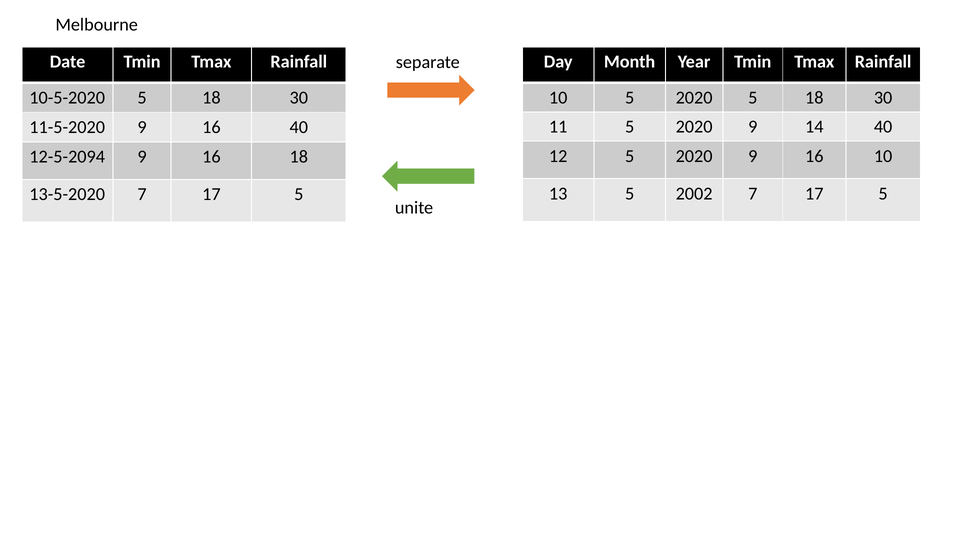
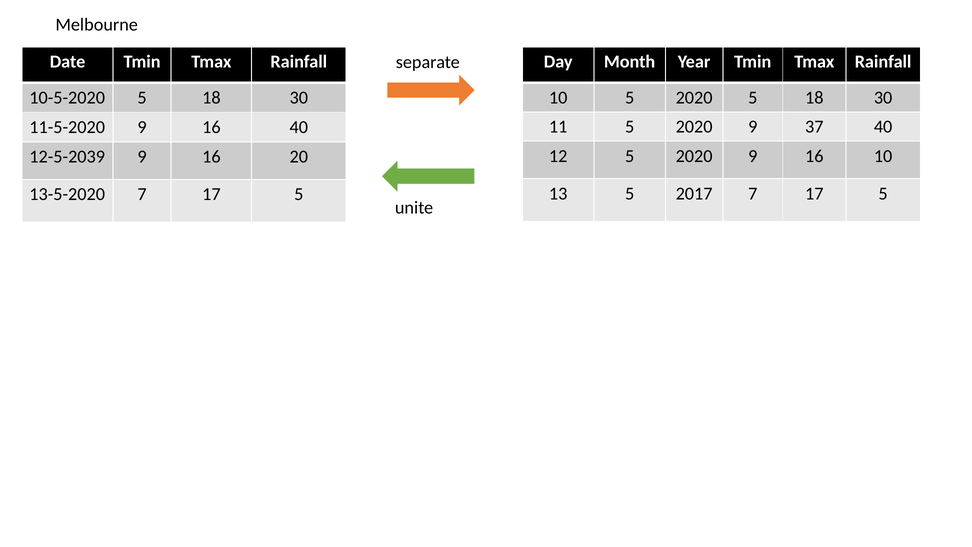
14: 14 -> 37
12-5-2094: 12-5-2094 -> 12-5-2039
16 18: 18 -> 20
2002: 2002 -> 2017
